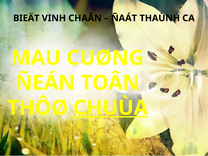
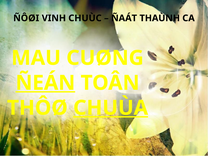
BIEÄT: BIEÄT -> ÑÔØI
CHAÂN: CHAÂN -> CHUÙC
ÑEÁN underline: none -> present
